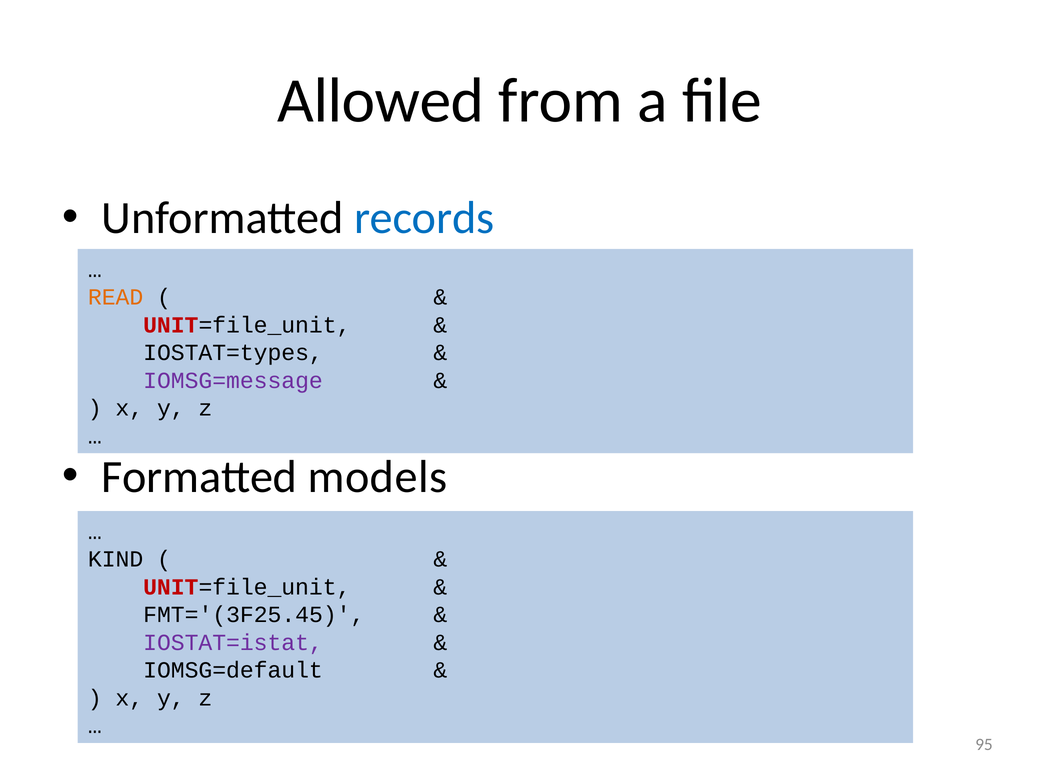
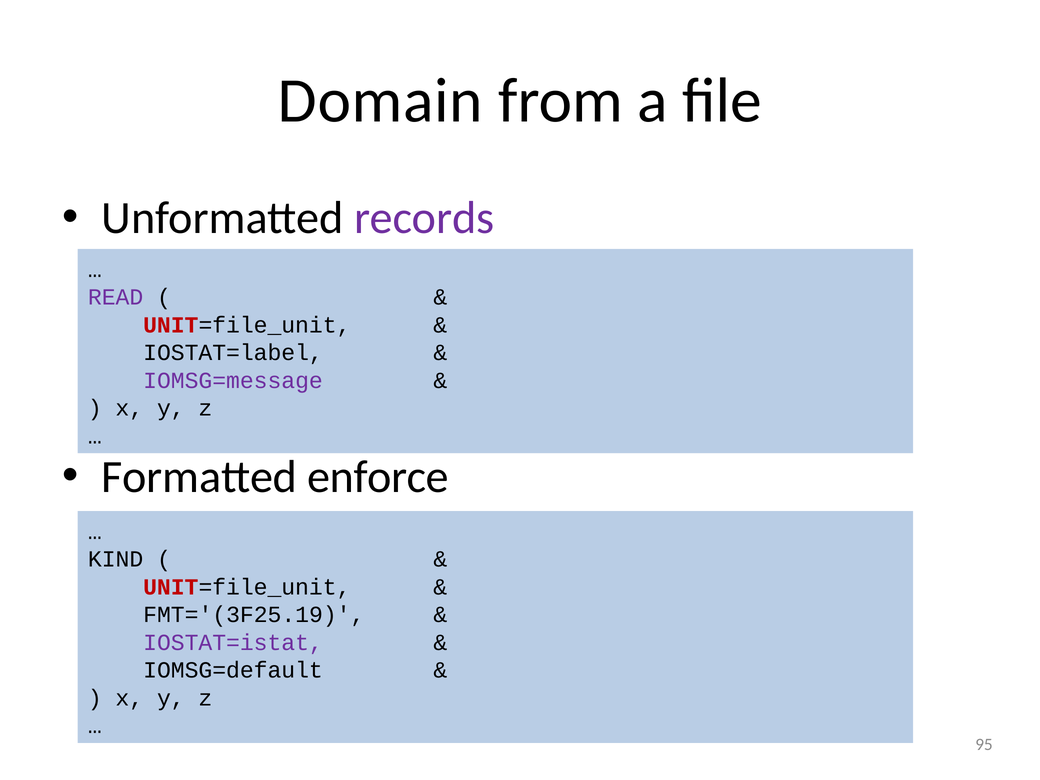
Allowed: Allowed -> Domain
records colour: blue -> purple
READ colour: orange -> purple
IOSTAT=types: IOSTAT=types -> IOSTAT=label
models: models -> enforce
FMT='(3F25.45: FMT='(3F25.45 -> FMT='(3F25.19
